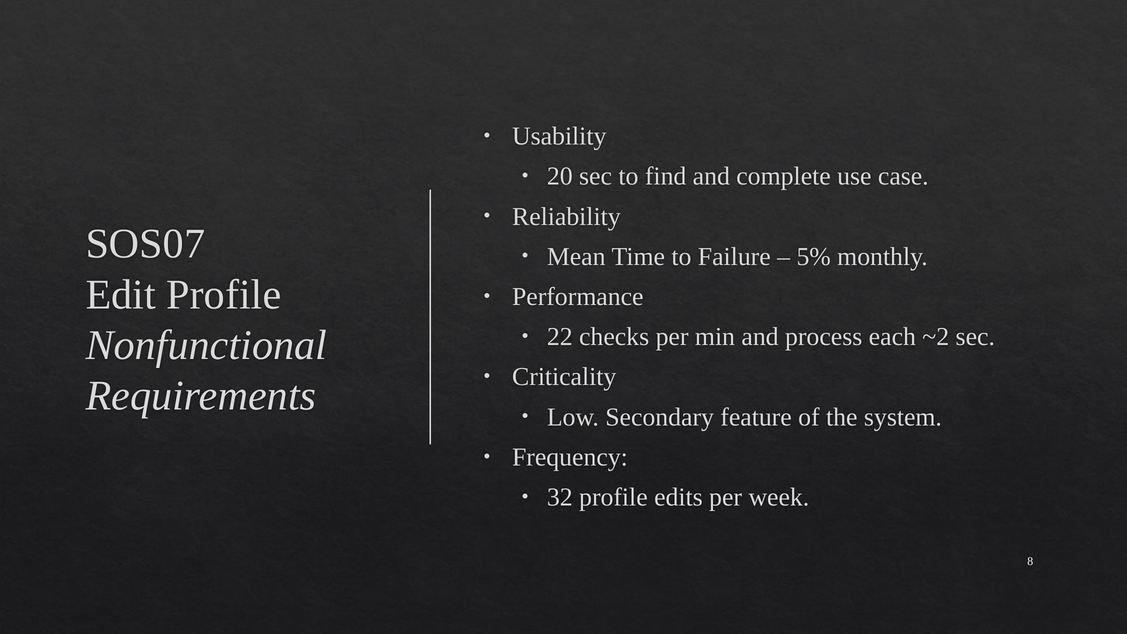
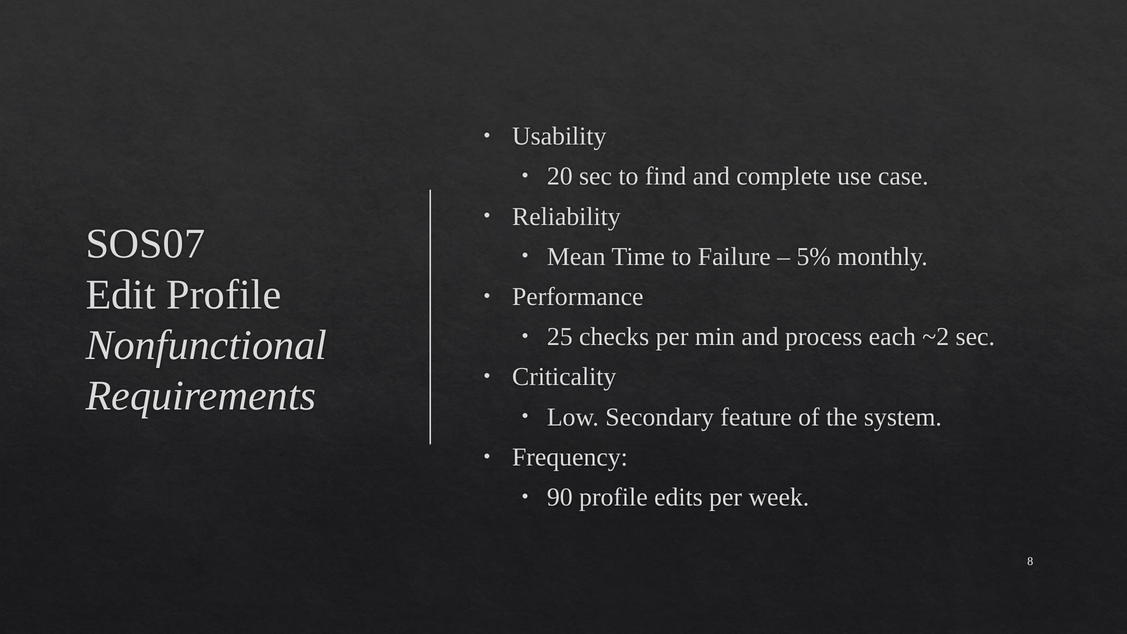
22: 22 -> 25
32: 32 -> 90
